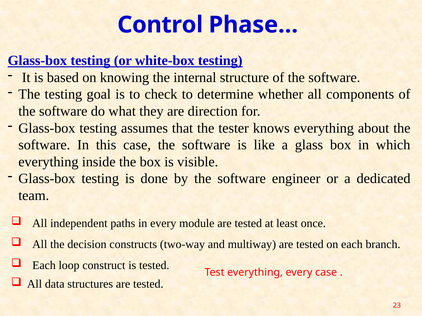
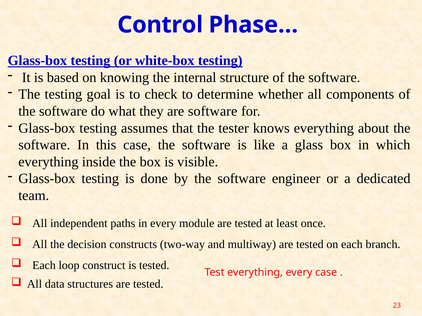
are direction: direction -> software
